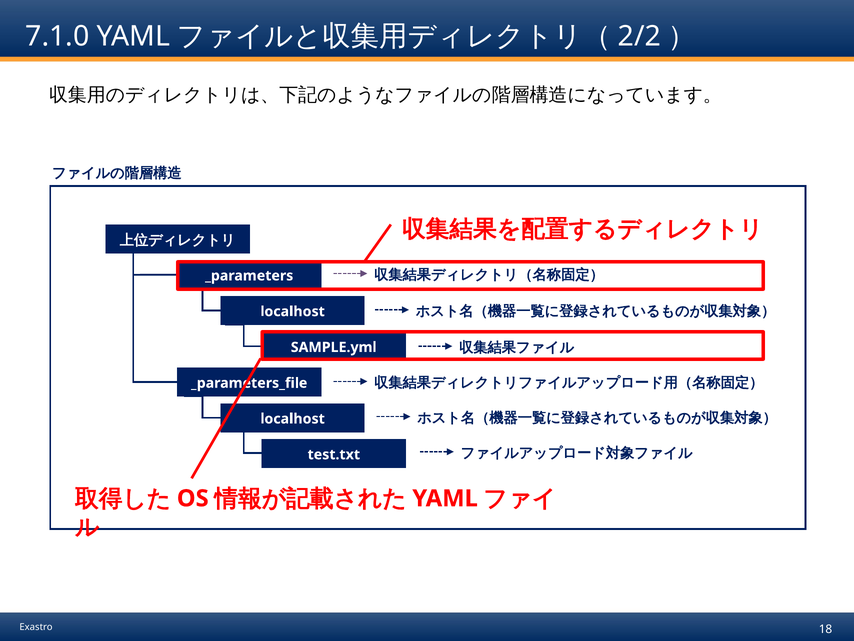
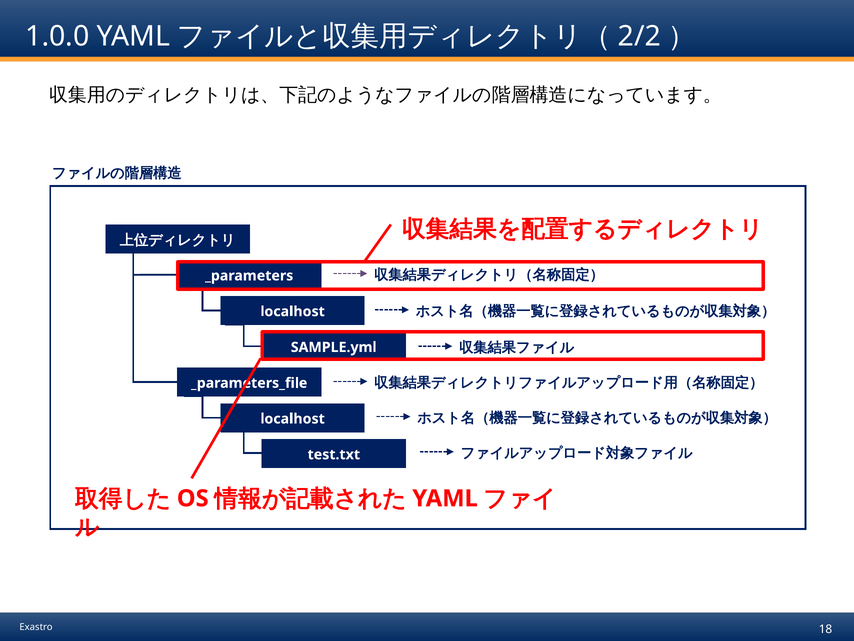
7.1.0: 7.1.0 -> 1.0.0
